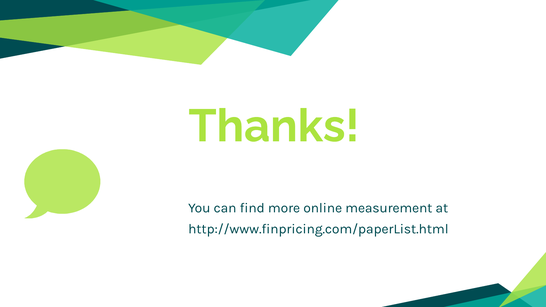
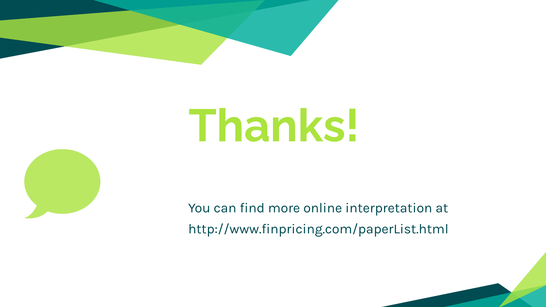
measurement: measurement -> interpretation
